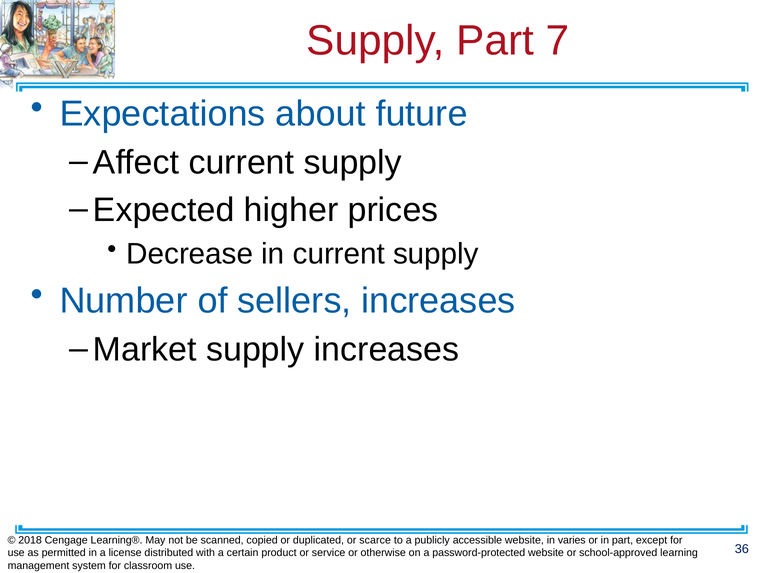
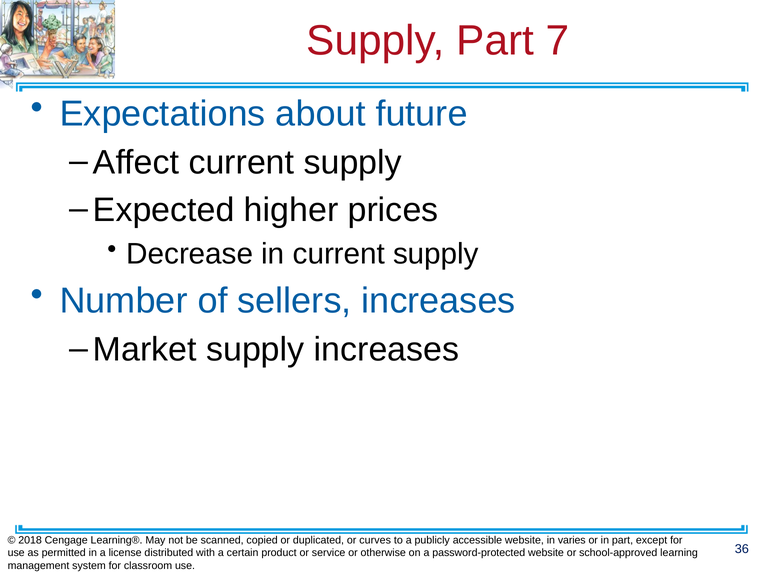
scarce: scarce -> curves
